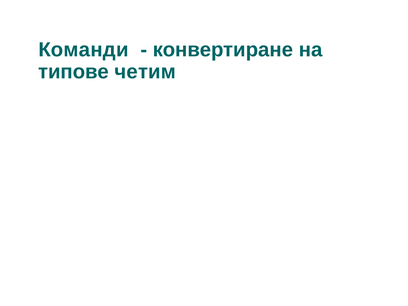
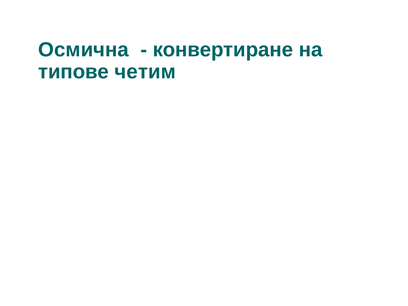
Команди: Команди -> Осмична
